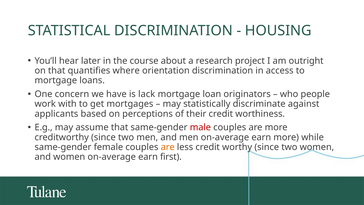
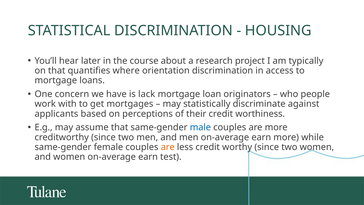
outright: outright -> typically
male colour: red -> blue
first: first -> test
